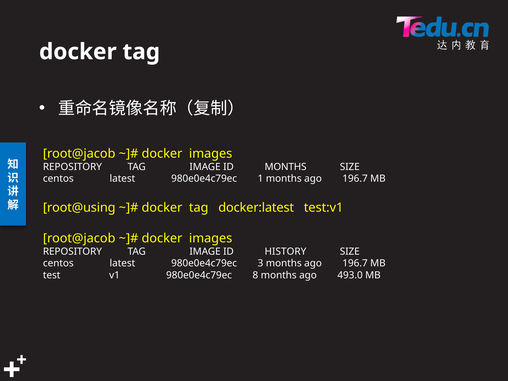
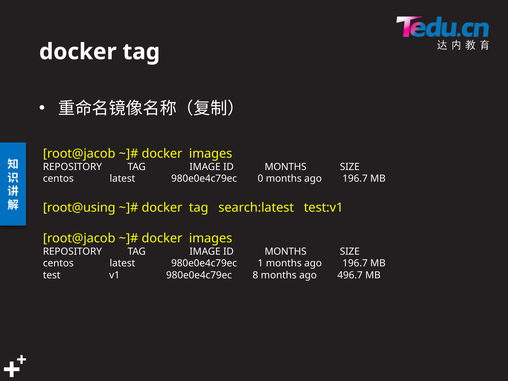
1: 1 -> 0
docker:latest: docker:latest -> search:latest
HISTORY at (285, 252): HISTORY -> MONTHS
3: 3 -> 1
493.0: 493.0 -> 496.7
